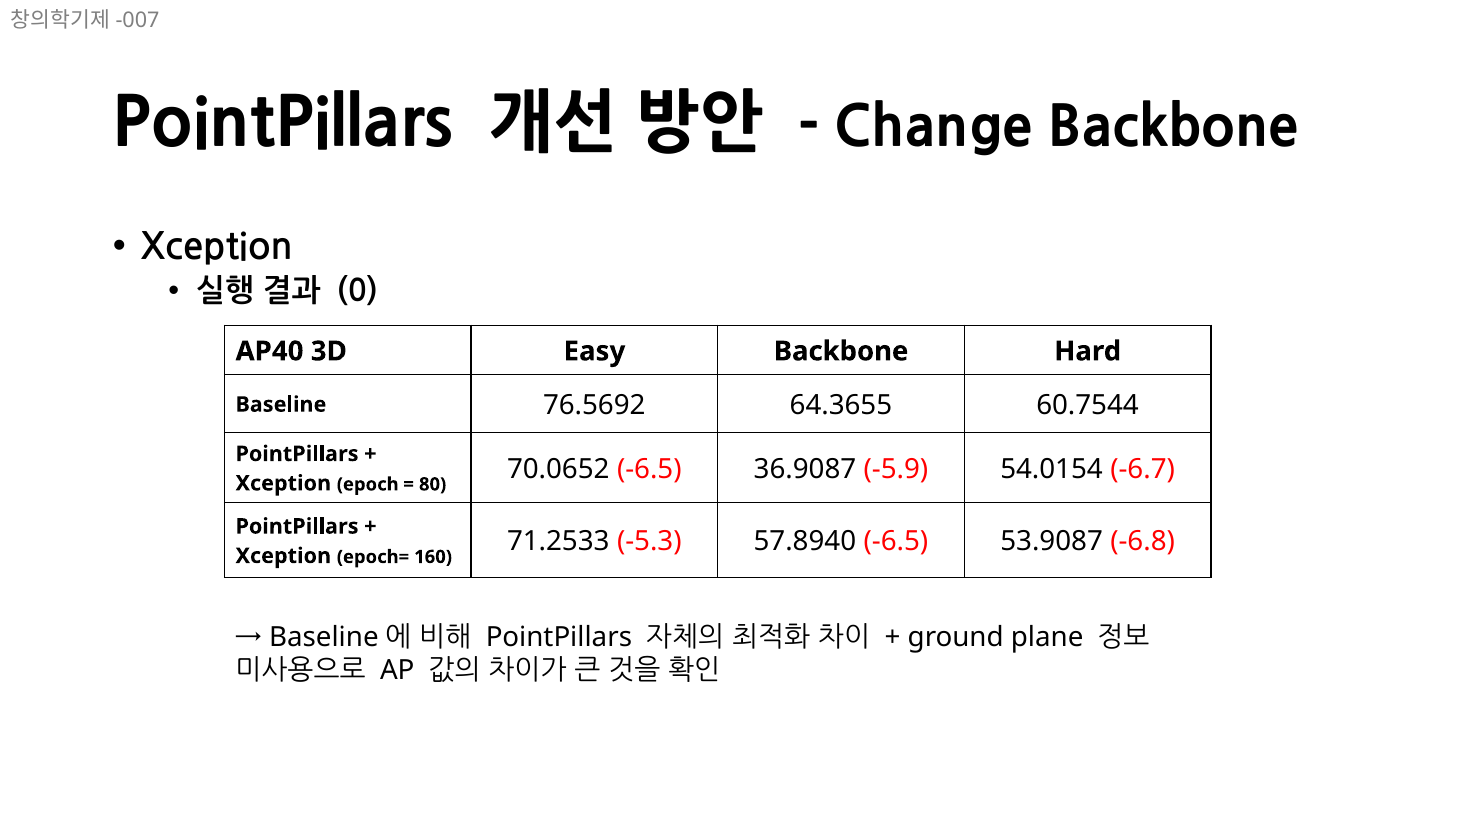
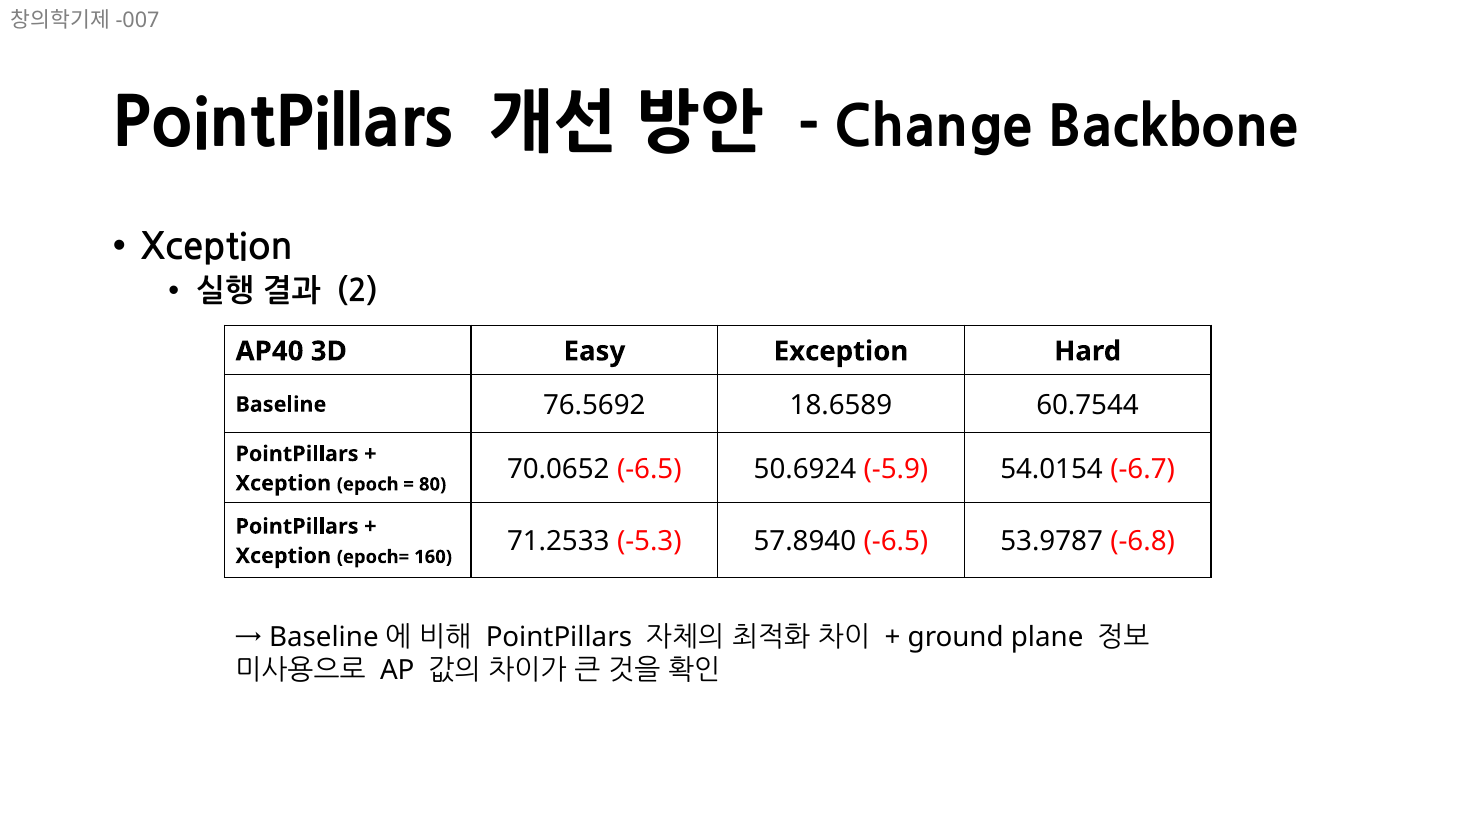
0: 0 -> 2
Easy Backbone: Backbone -> Exception
64.3655: 64.3655 -> 18.6589
36.9087: 36.9087 -> 50.6924
53.9087: 53.9087 -> 53.9787
